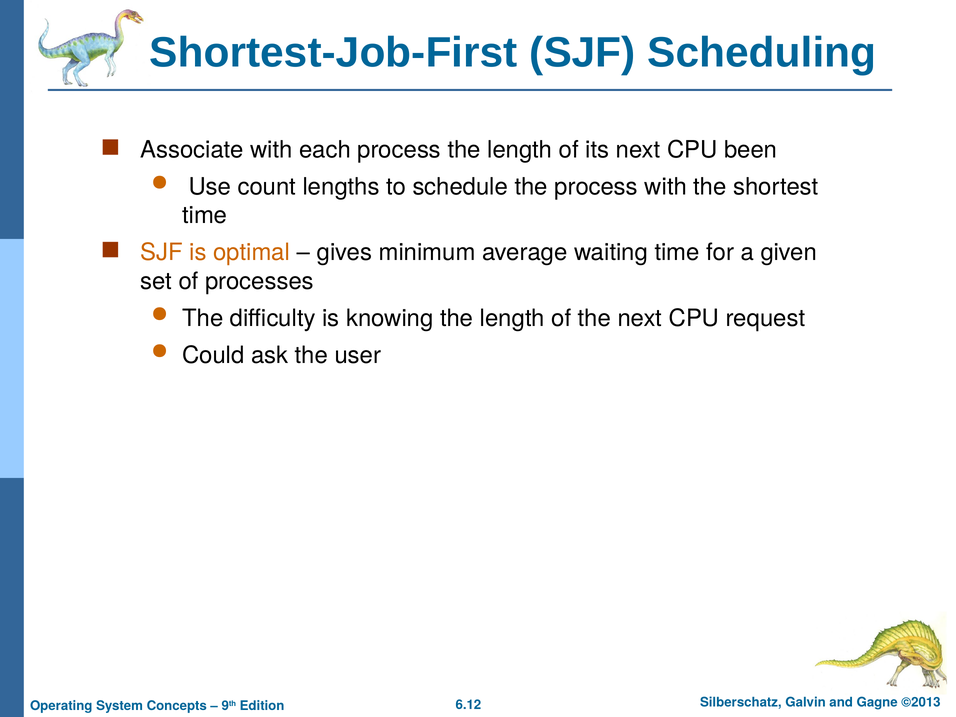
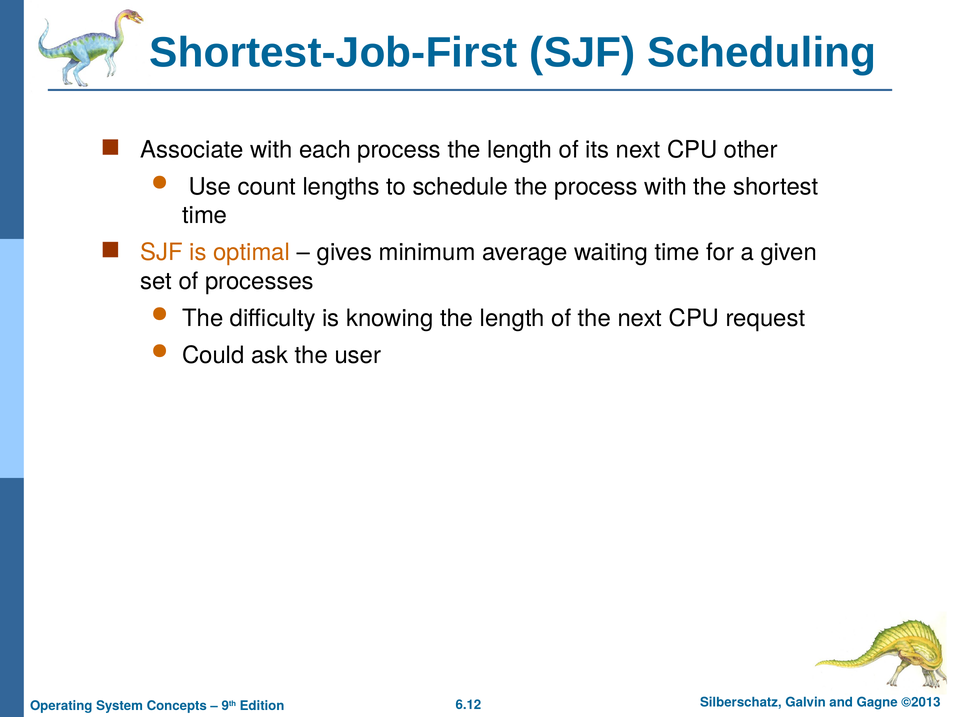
been: been -> other
